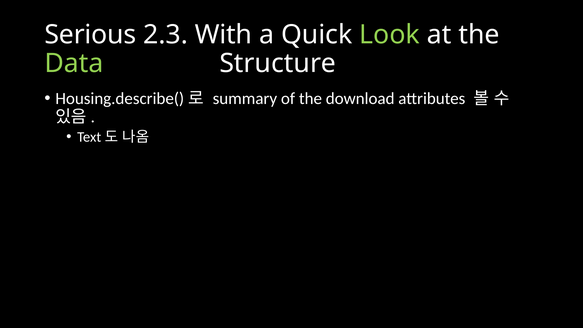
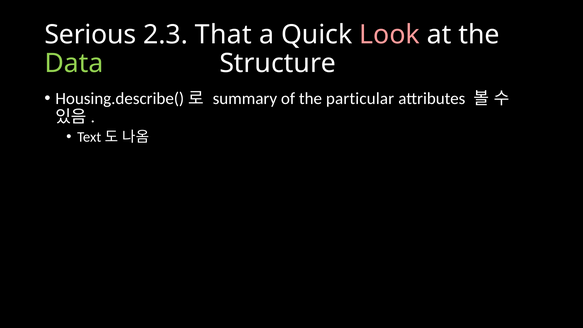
With: With -> That
Look colour: light green -> pink
download: download -> particular
